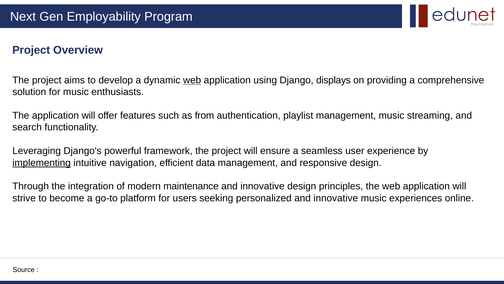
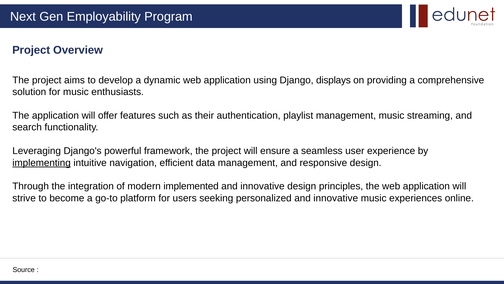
web at (192, 80) underline: present -> none
from: from -> their
maintenance: maintenance -> implemented
